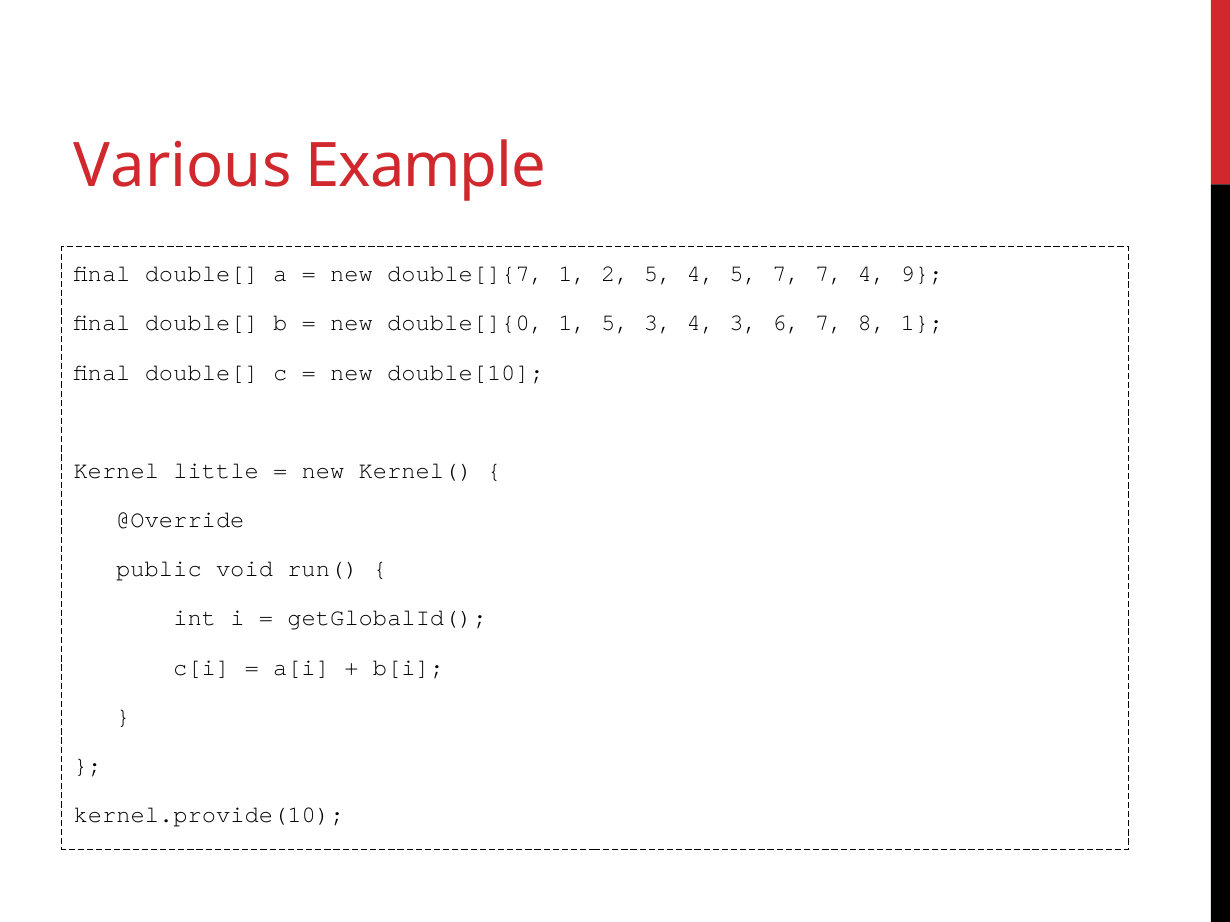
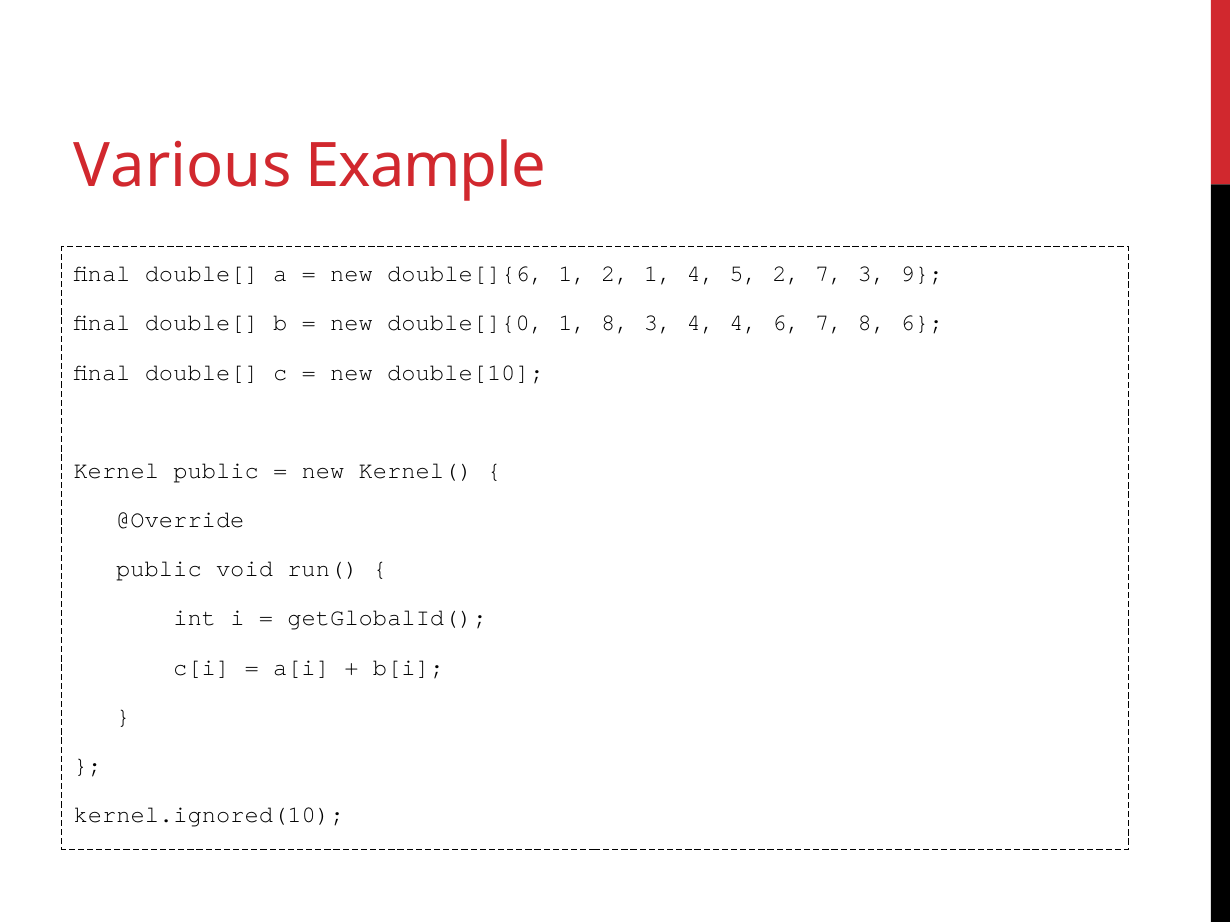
double[]{7: double[]{7 -> double[]{6
2 5: 5 -> 1
5 7: 7 -> 2
7 4: 4 -> 3
1 5: 5 -> 8
4 3: 3 -> 4
8 1: 1 -> 6
Kernel little: little -> public
kernel.provide(10: kernel.provide(10 -> kernel.ignored(10
